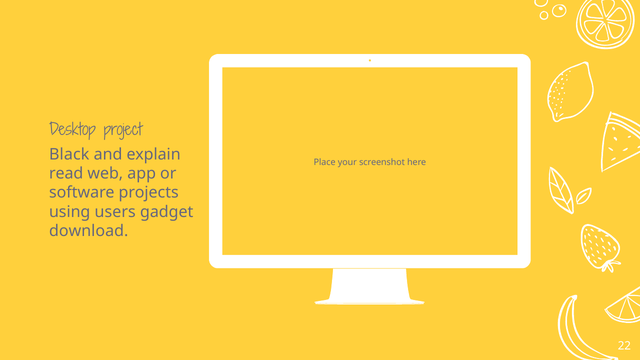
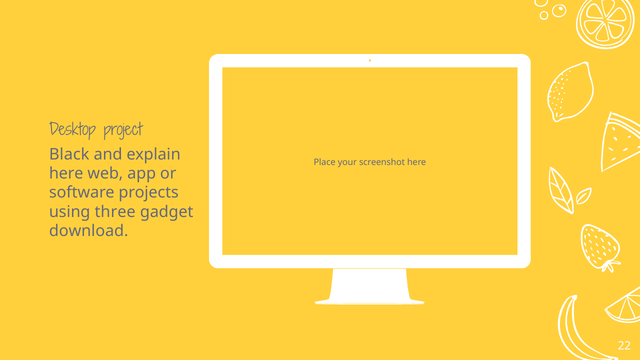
read at (66, 173): read -> here
users: users -> three
